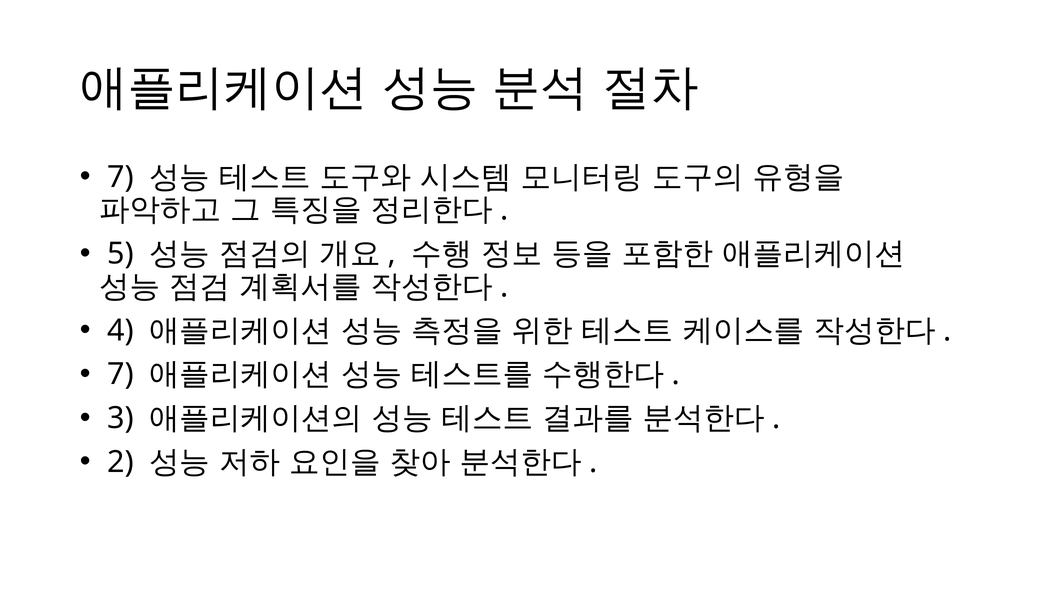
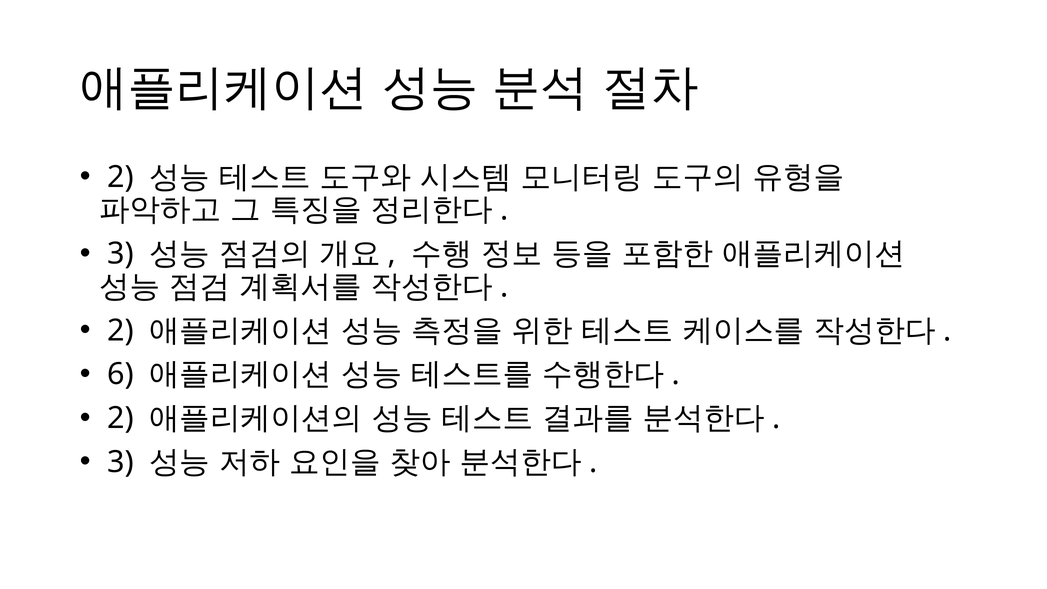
7 at (121, 177): 7 -> 2
5 at (121, 254): 5 -> 3
4 at (121, 330): 4 -> 2
7 at (121, 374): 7 -> 6
3 at (121, 418): 3 -> 2
2 at (121, 462): 2 -> 3
